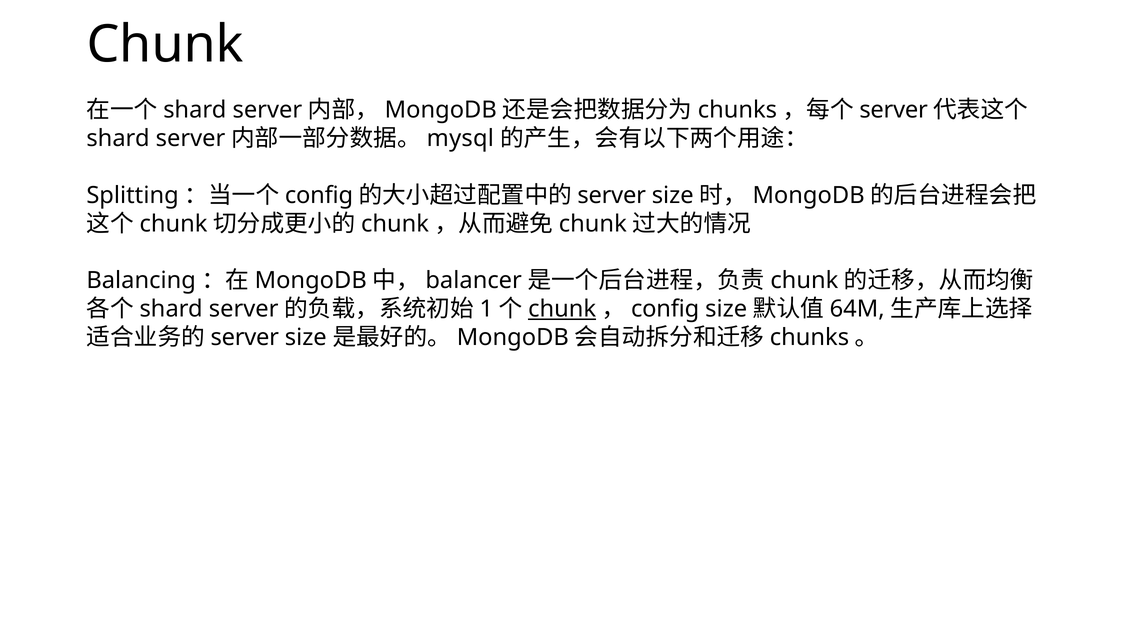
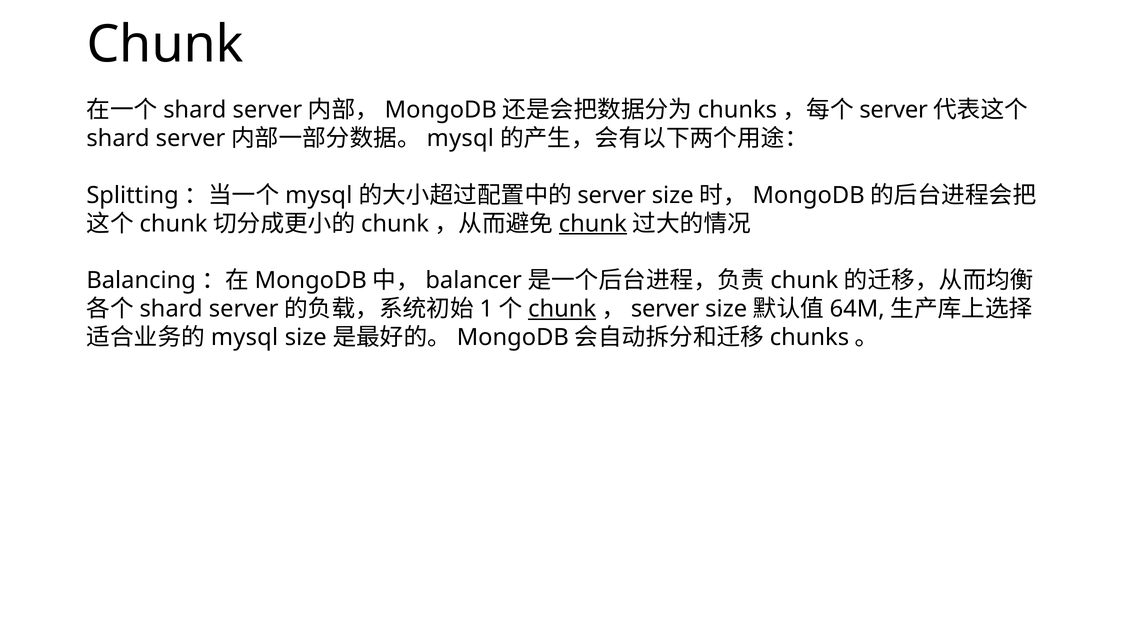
config at (319, 195): config -> mysql
chunk at (593, 224) underline: none -> present
config at (665, 309): config -> server
server at (245, 337): server -> mysql
